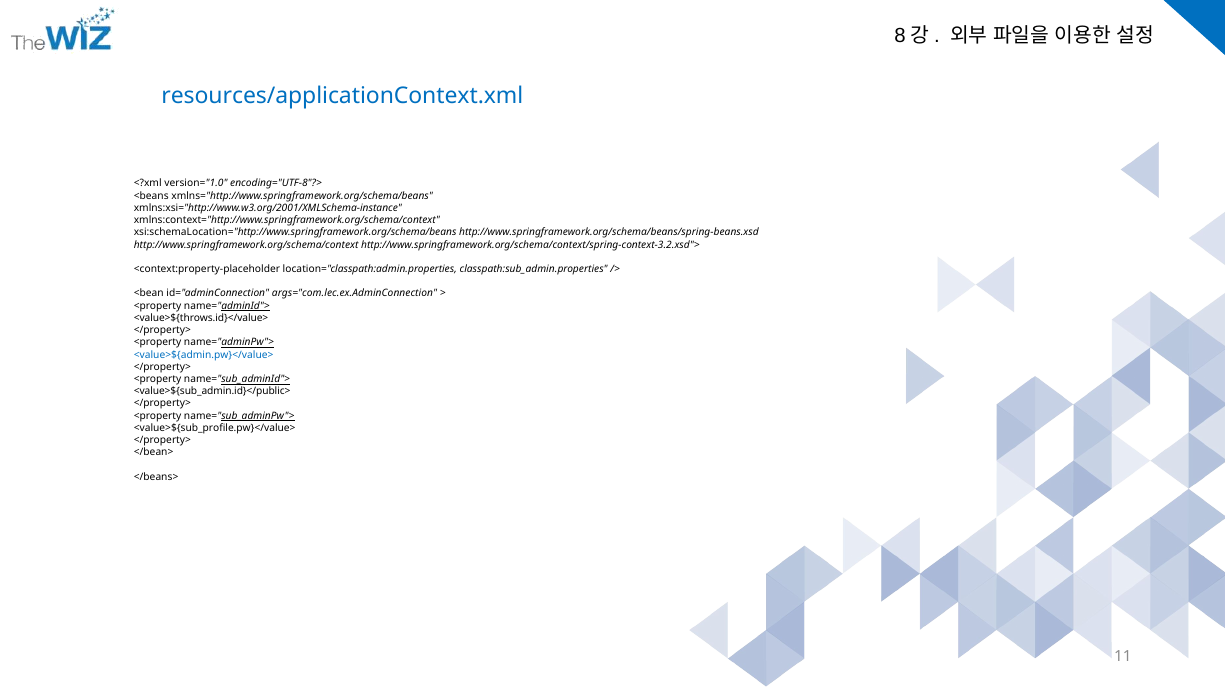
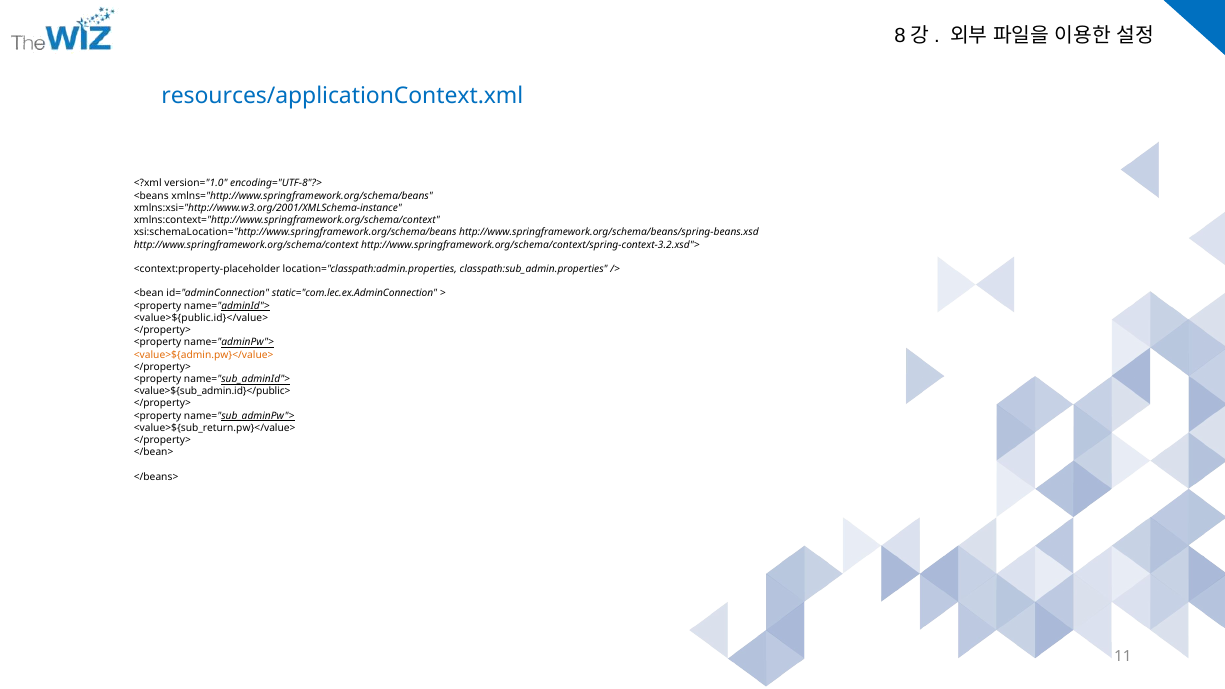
args="com.lec.ex.AdminConnection: args="com.lec.ex.AdminConnection -> static="com.lec.ex.AdminConnection
<value>${throws.id}</value>: <value>${throws.id}</value> -> <value>${public.id}</value>
<value>${admin.pw}</value> colour: blue -> orange
<value>${sub_profile.pw}</value>: <value>${sub_profile.pw}</value> -> <value>${sub_return.pw}</value>
